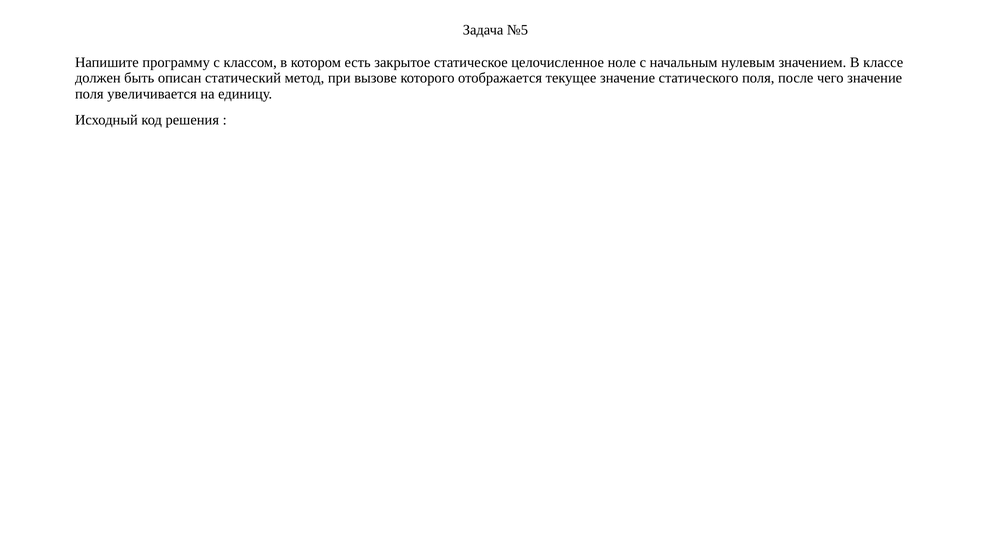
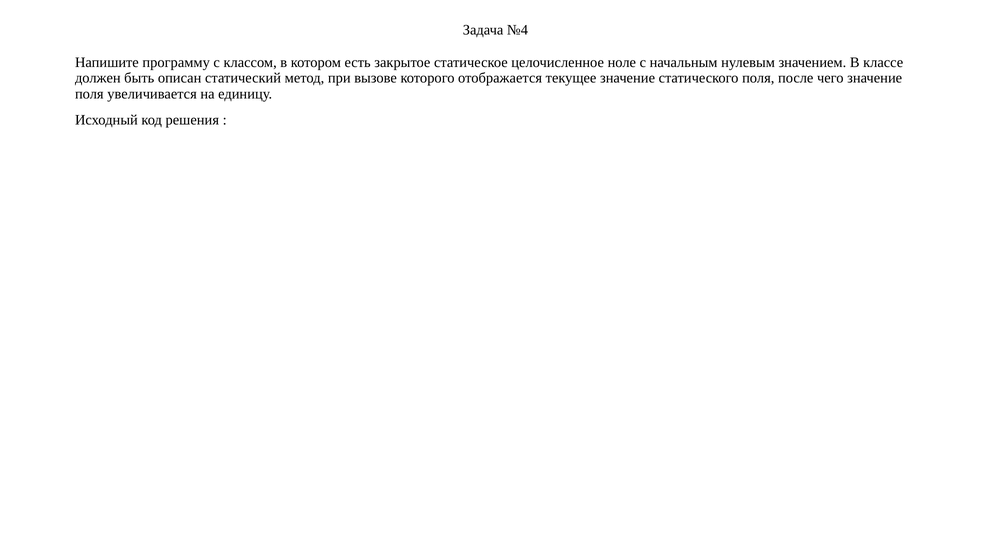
№5: №5 -> №4
